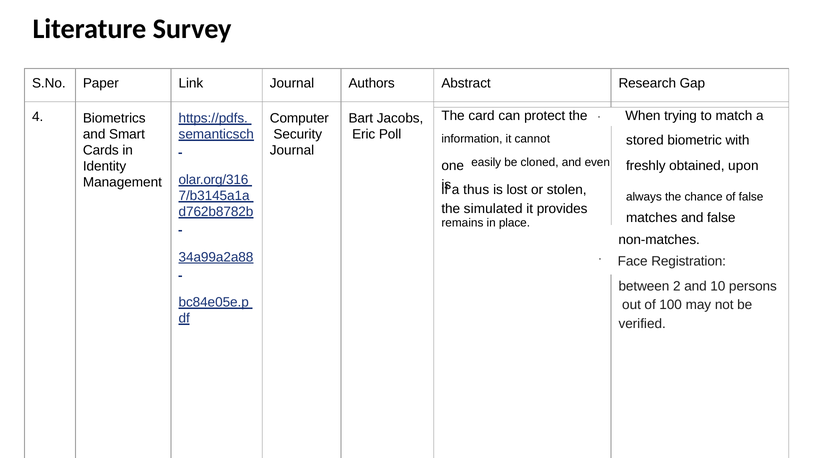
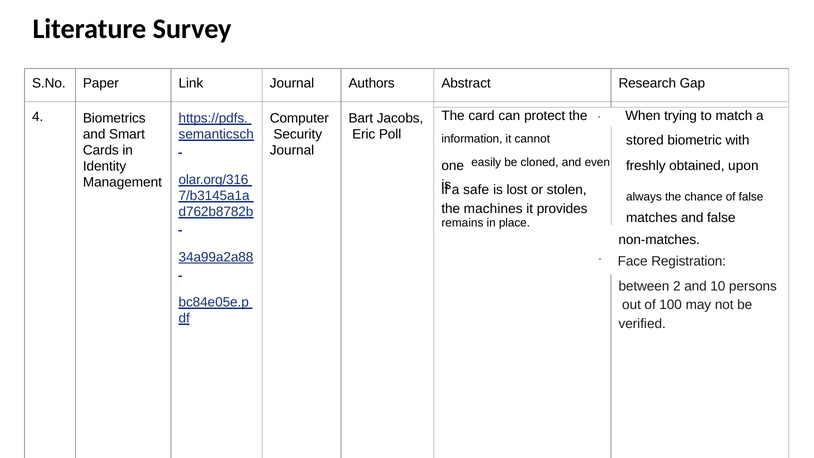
thus: thus -> safe
simulated: simulated -> machines
